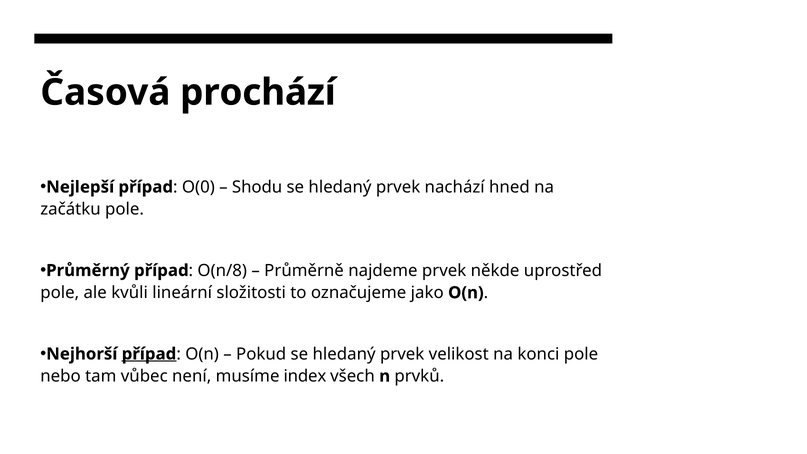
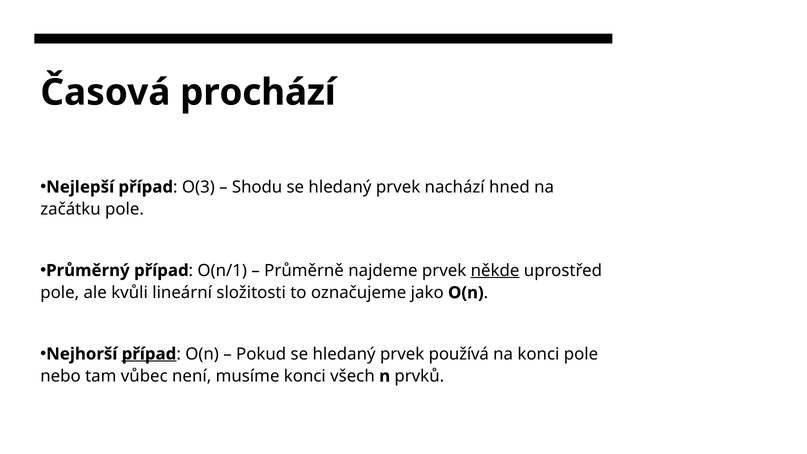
O(0: O(0 -> O(3
O(n/8: O(n/8 -> O(n/1
někde underline: none -> present
velikost: velikost -> používá
musíme index: index -> konci
